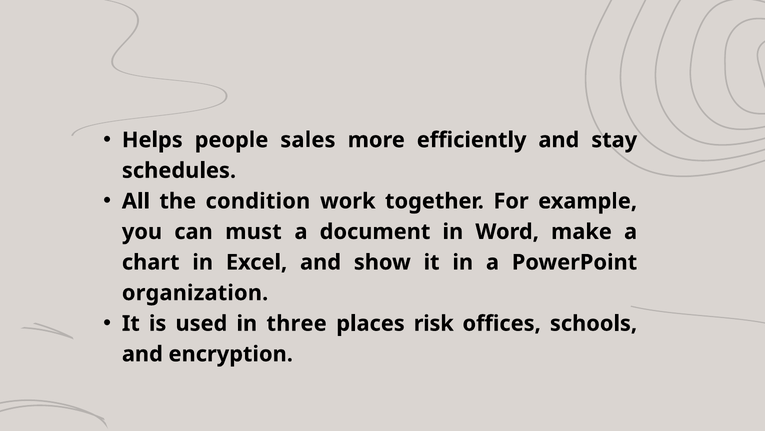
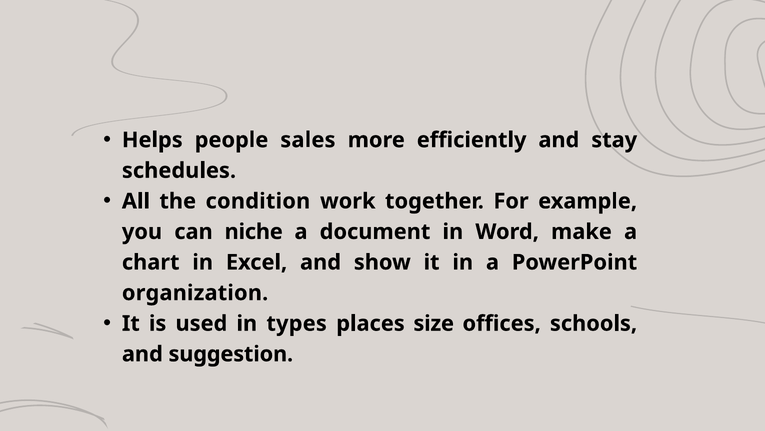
must: must -> niche
three: three -> types
risk: risk -> size
encryption: encryption -> suggestion
